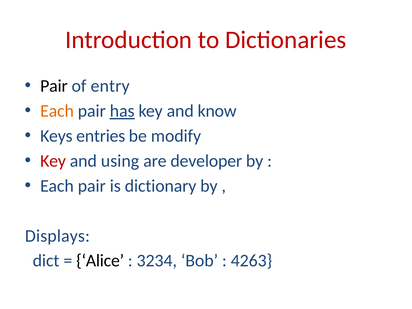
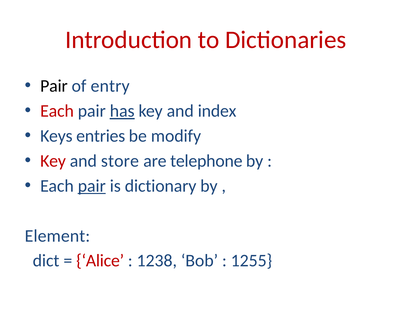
Each at (57, 111) colour: orange -> red
know: know -> index
using: using -> store
developer: developer -> telephone
pair at (92, 186) underline: none -> present
Displays: Displays -> Element
Alice colour: black -> red
3234: 3234 -> 1238
4263: 4263 -> 1255
